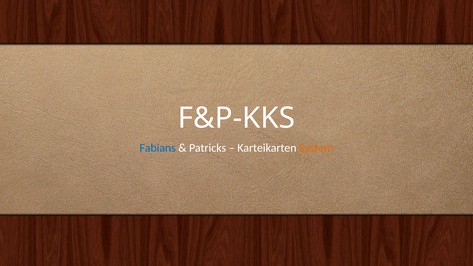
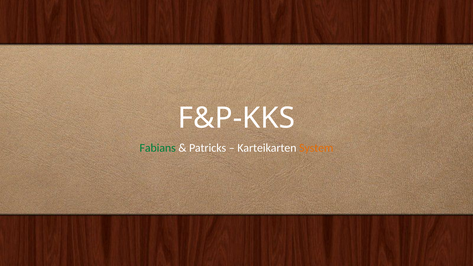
Fabians colour: blue -> green
